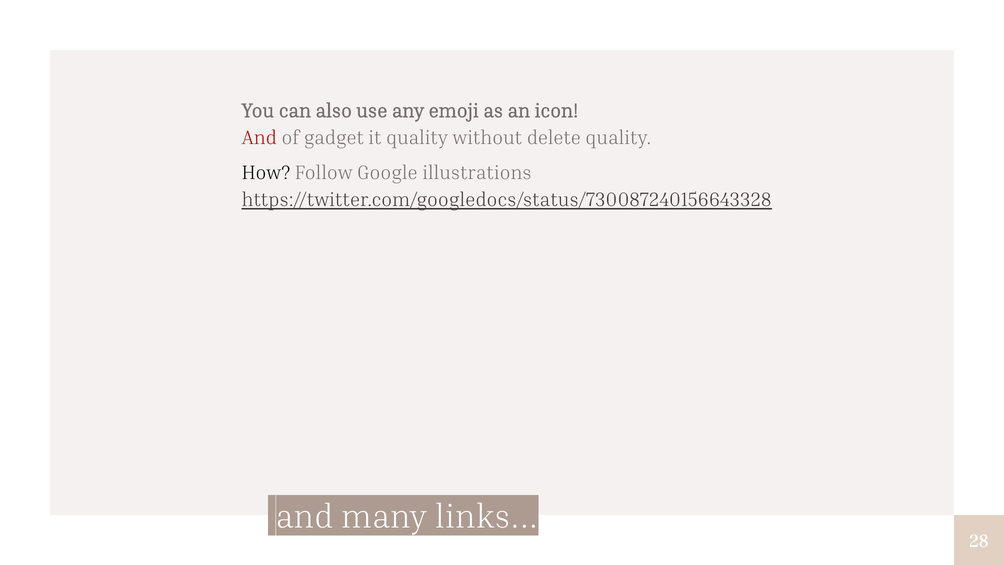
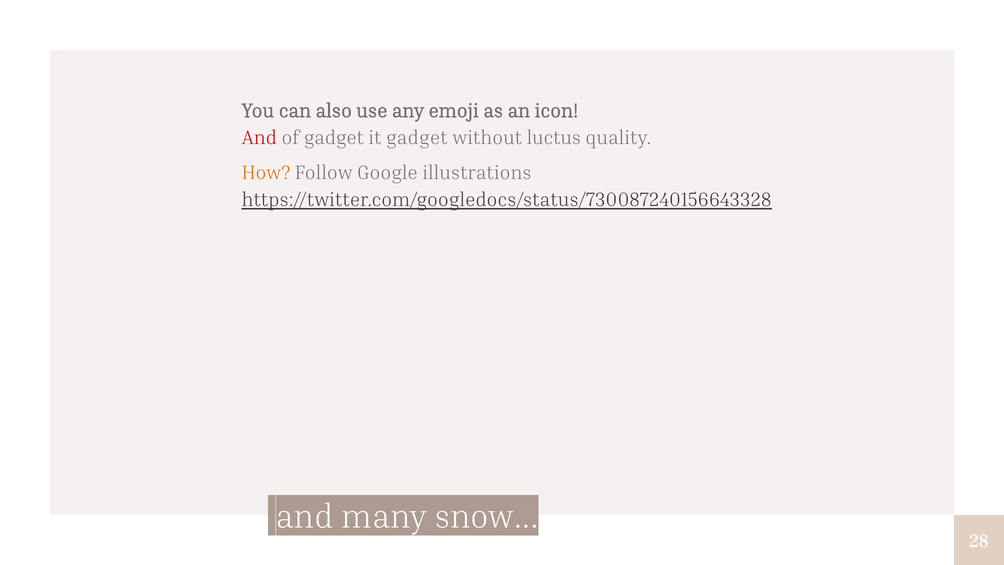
it quality: quality -> gadget
delete: delete -> luctus
How colour: black -> orange
links: links -> snow
